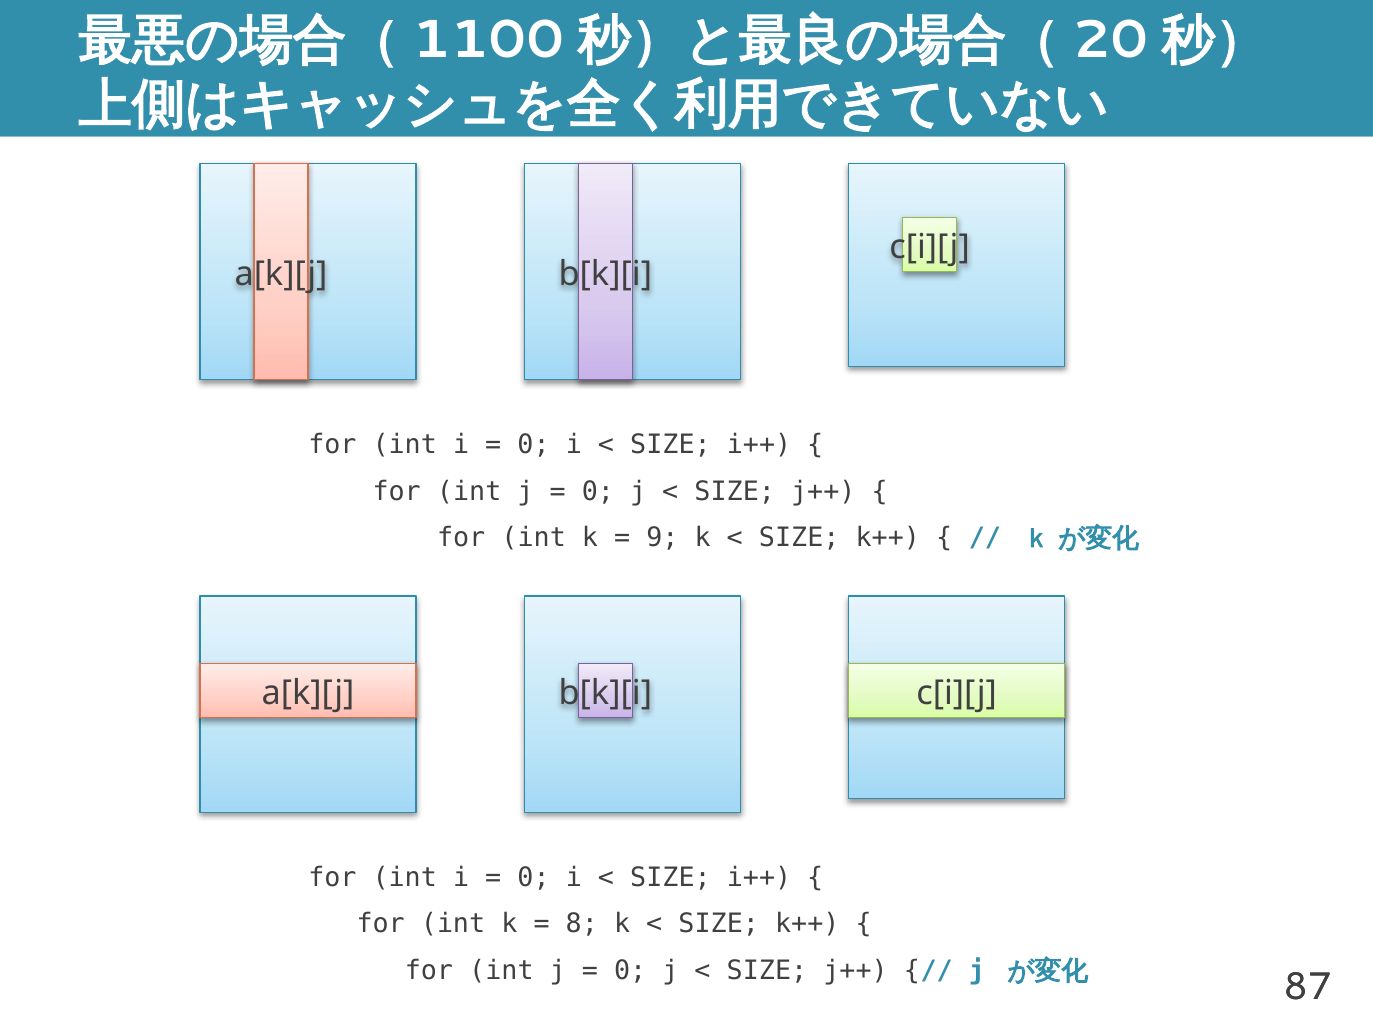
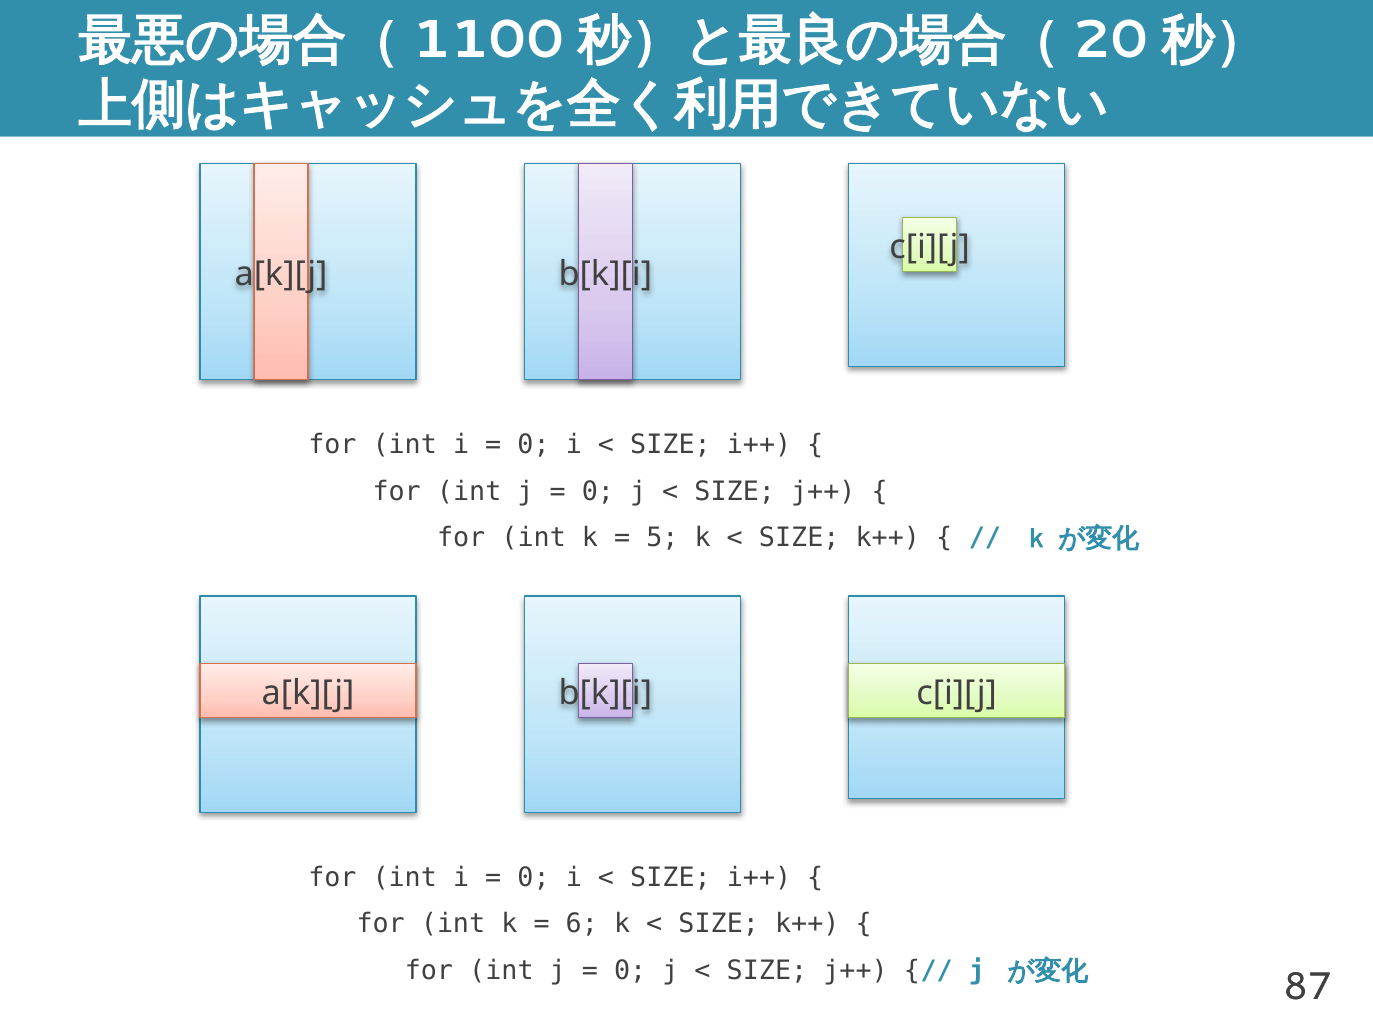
9: 9 -> 5
8: 8 -> 6
